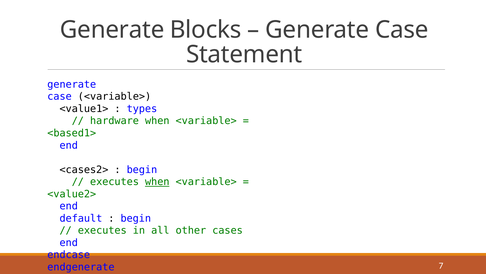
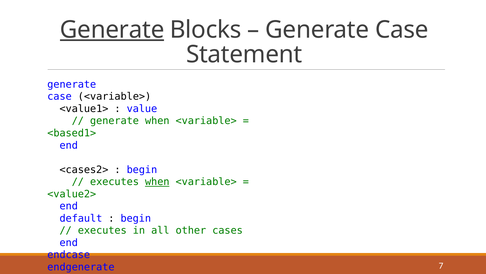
Generate at (112, 30) underline: none -> present
types: types -> value
hardware at (114, 121): hardware -> generate
